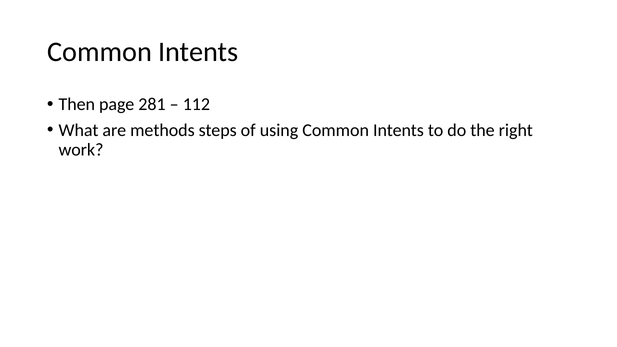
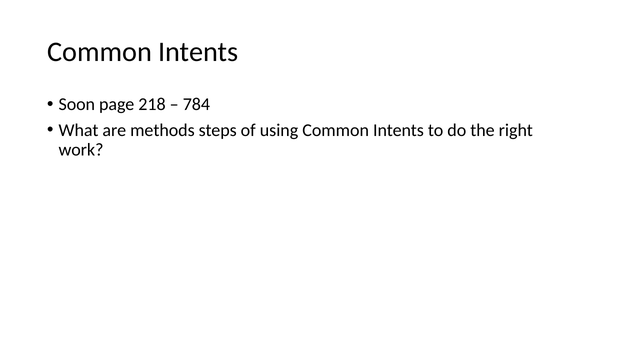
Then: Then -> Soon
281: 281 -> 218
112: 112 -> 784
